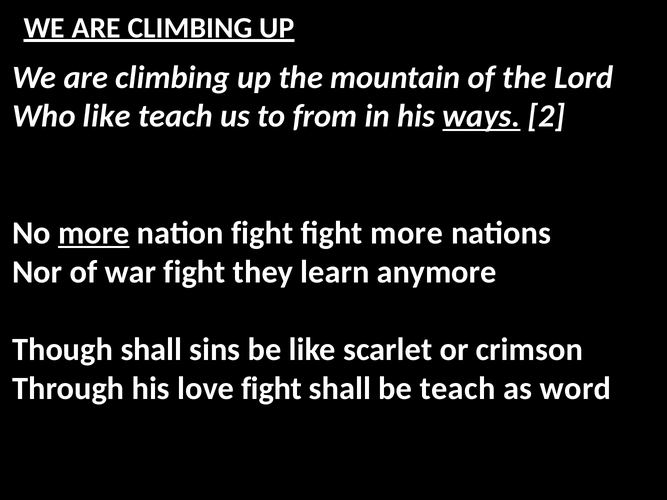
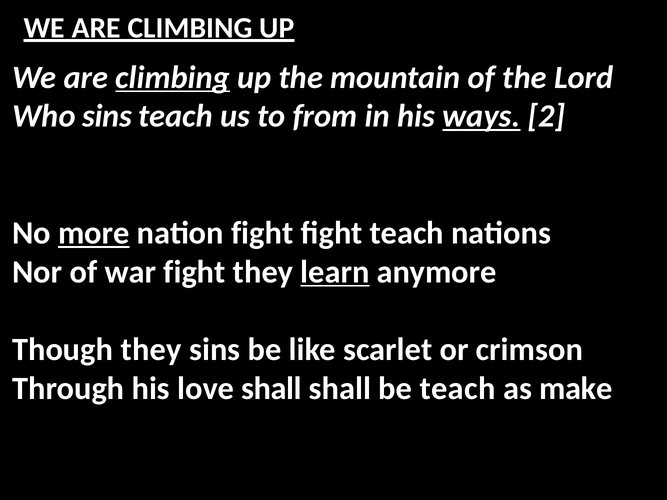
climbing at (173, 77) underline: none -> present
Who like: like -> sins
fight more: more -> teach
learn underline: none -> present
Though shall: shall -> they
love fight: fight -> shall
word: word -> make
